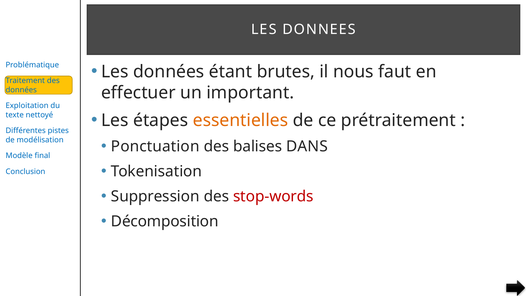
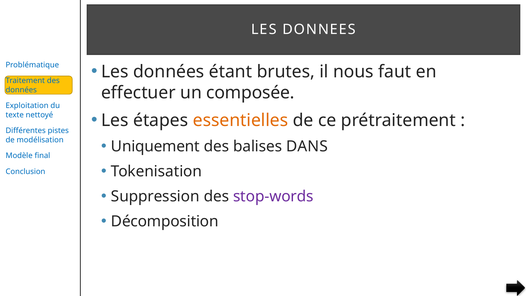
important: important -> composée
Ponctuation: Ponctuation -> Uniquement
stop-words colour: red -> purple
